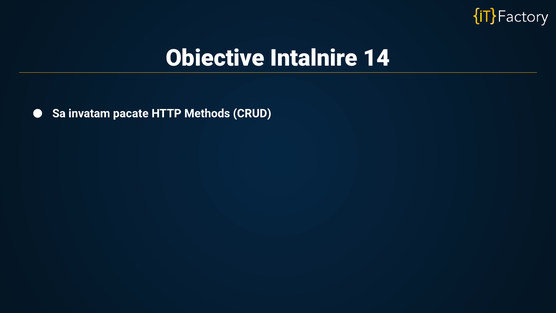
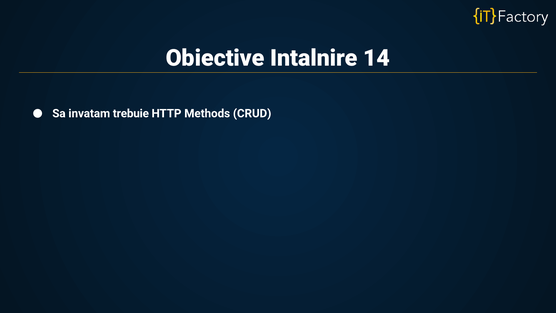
pacate: pacate -> trebuie
